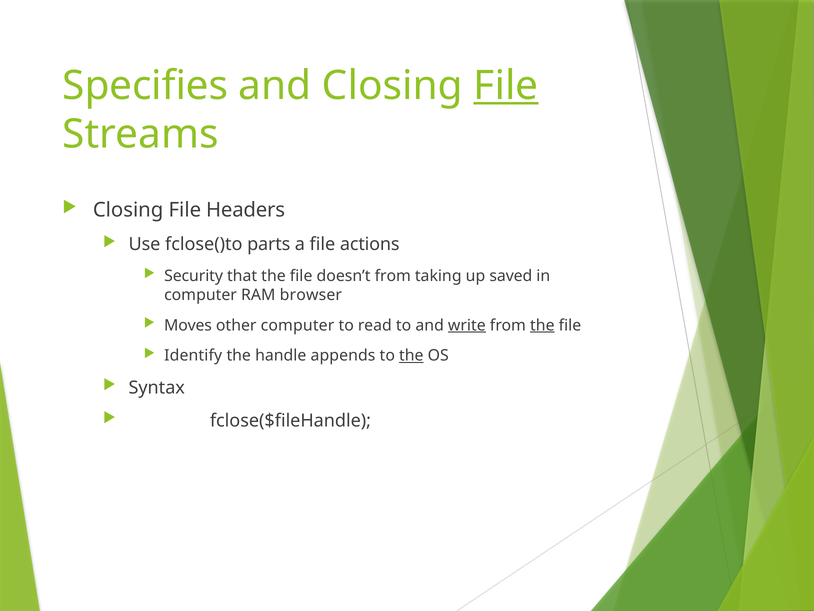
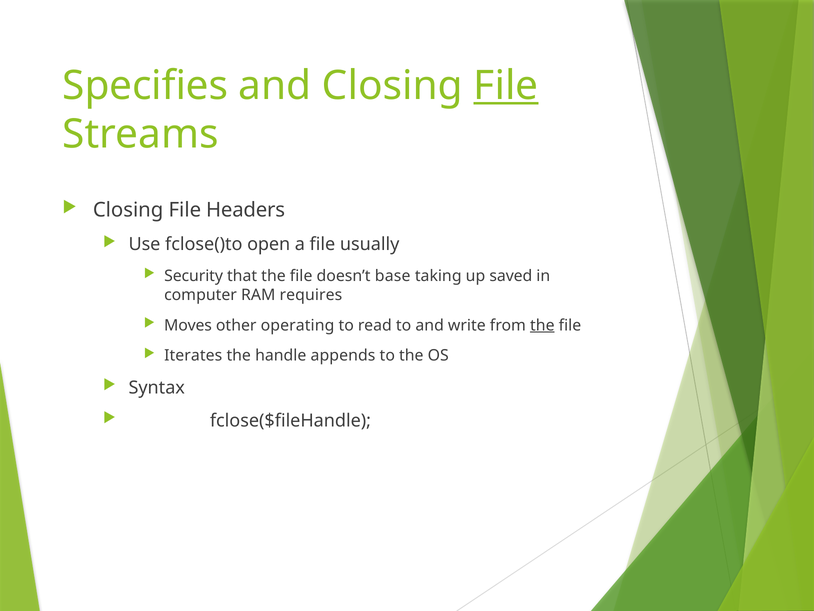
parts: parts -> open
actions: actions -> usually
doesn’t from: from -> base
browser: browser -> requires
other computer: computer -> operating
write underline: present -> none
Identify: Identify -> Iterates
the at (411, 355) underline: present -> none
